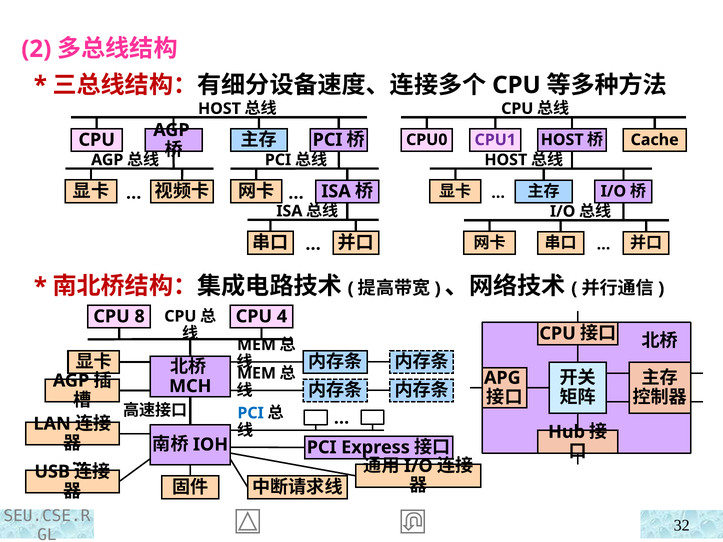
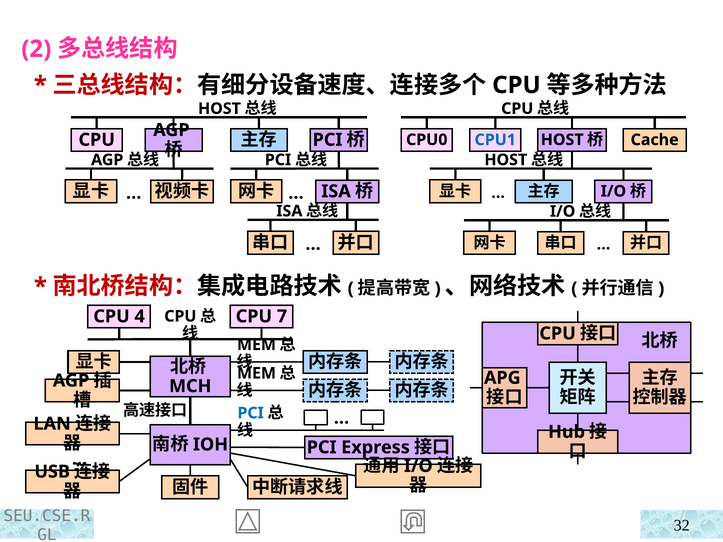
CPU1 colour: purple -> blue
8: 8 -> 4
4: 4 -> 7
